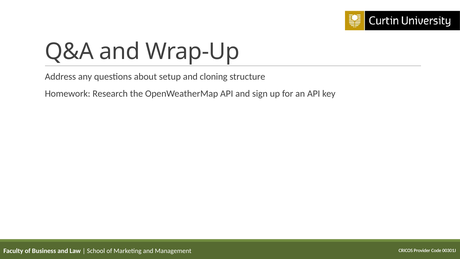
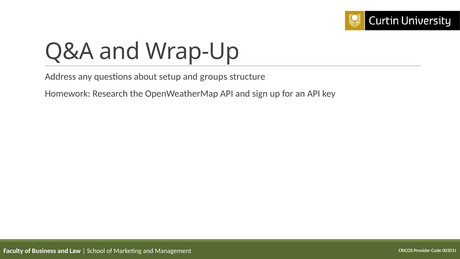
cloning: cloning -> groups
